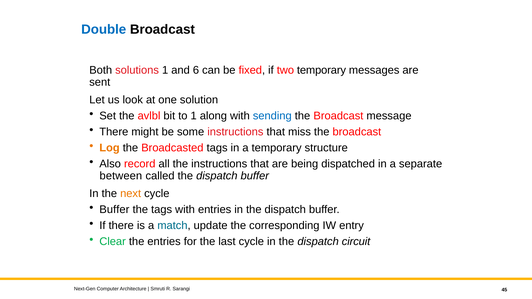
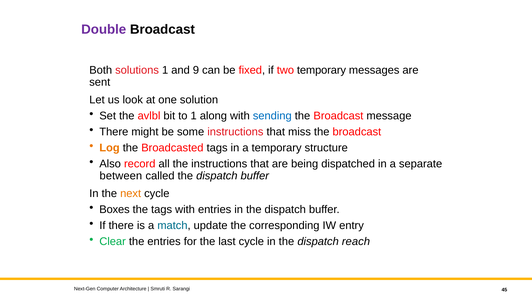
Double colour: blue -> purple
6: 6 -> 9
Buffer at (114, 210): Buffer -> Boxes
circuit: circuit -> reach
